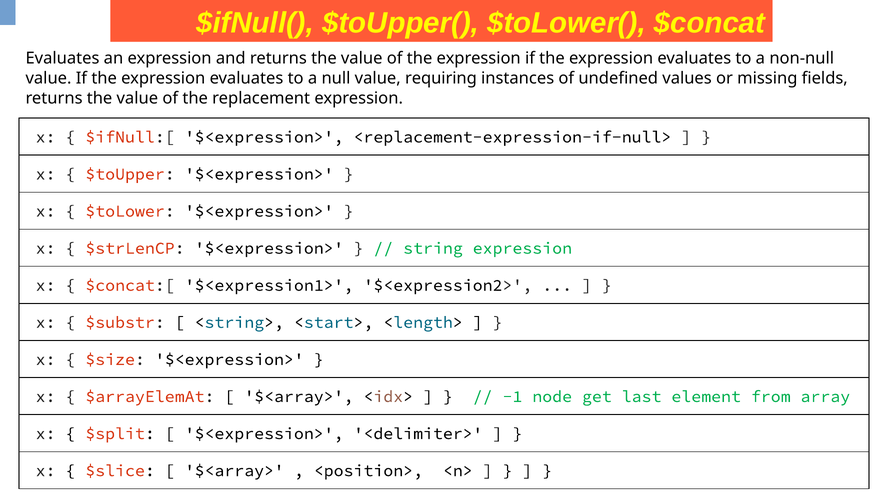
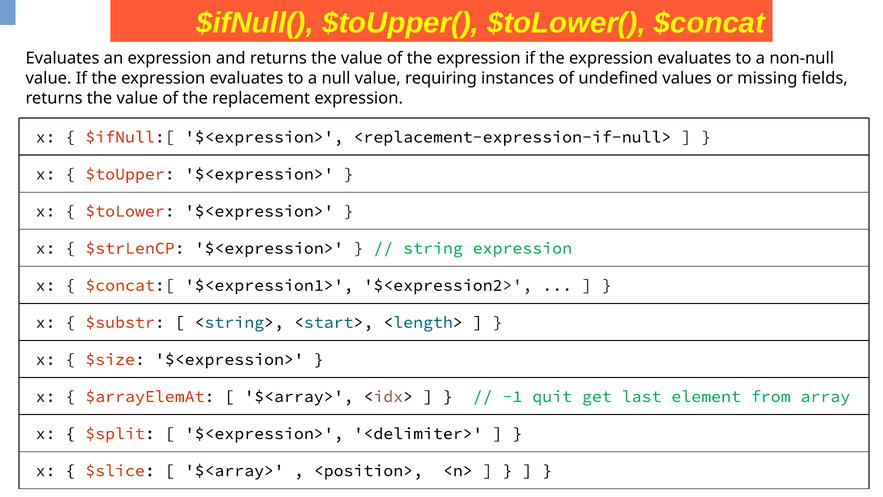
node: node -> quit
